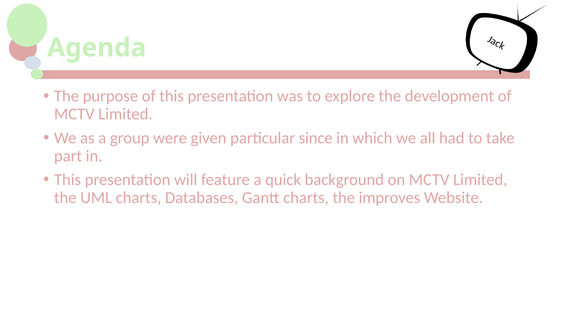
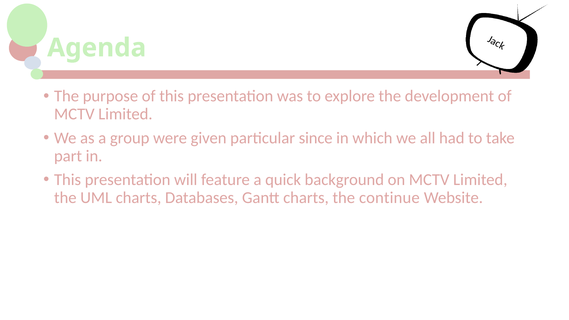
improves: improves -> continue
